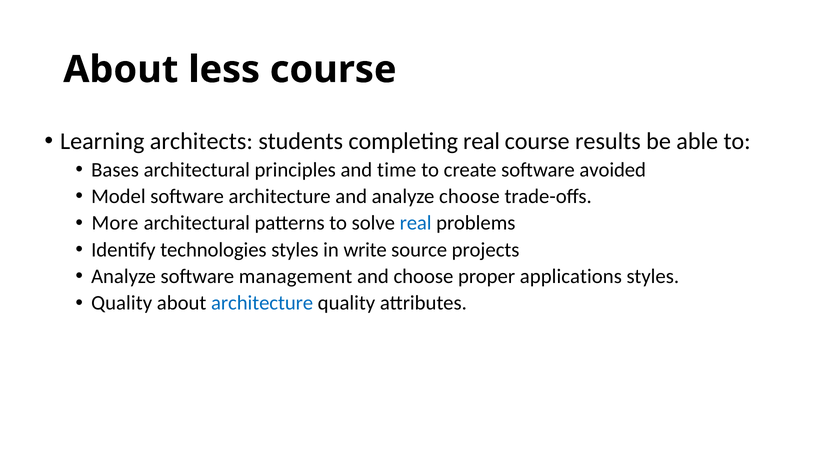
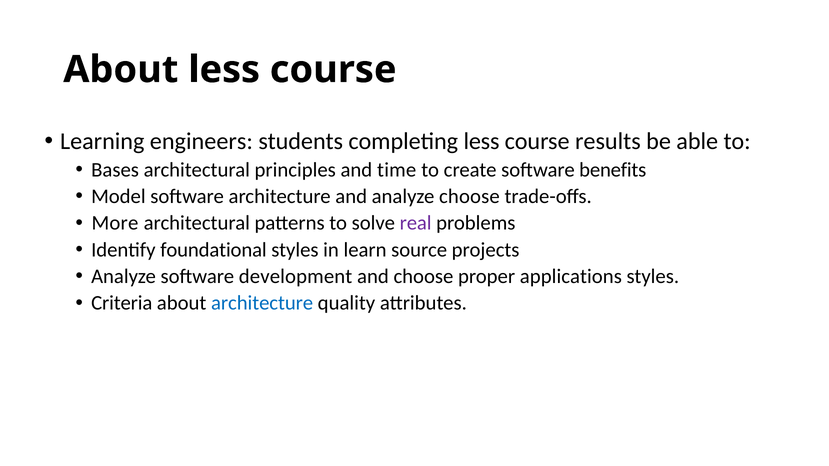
architects: architects -> engineers
completing real: real -> less
avoided: avoided -> benefits
real at (416, 223) colour: blue -> purple
technologies: technologies -> foundational
write: write -> learn
management: management -> development
Quality at (122, 303): Quality -> Criteria
